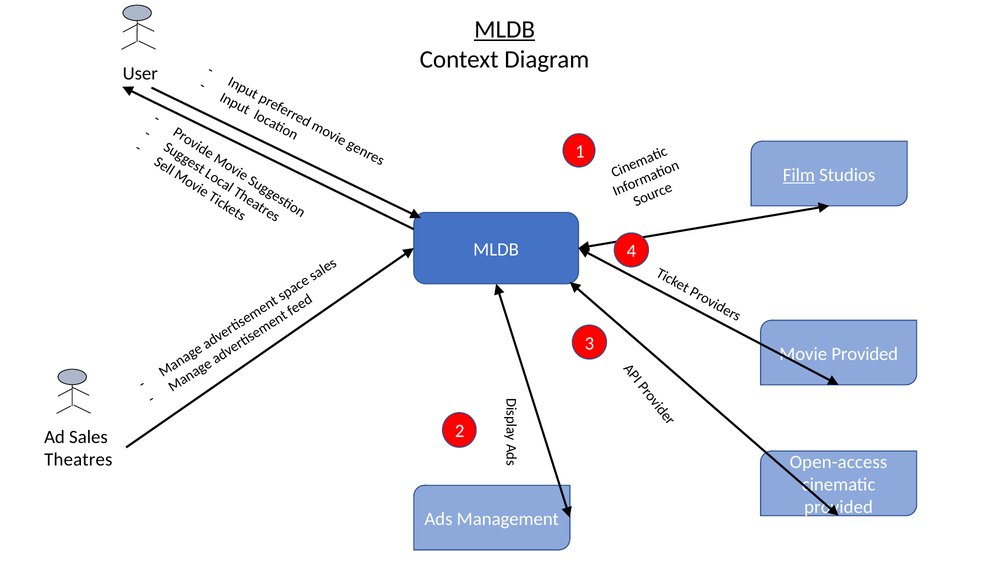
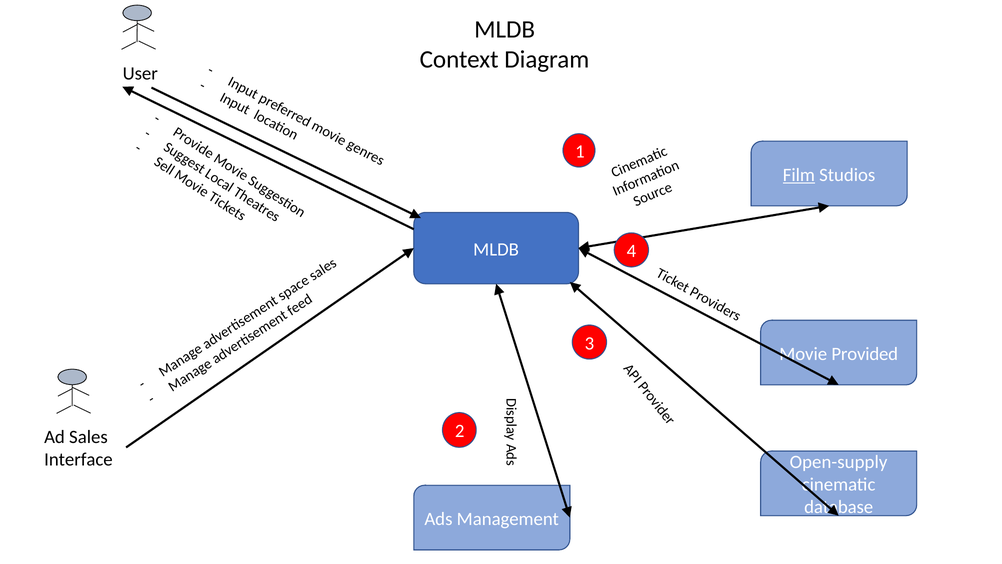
MLDB at (505, 30) underline: present -> none
Theatres: Theatres -> Interface
Open-access: Open-access -> Open-supply
provided at (839, 507): provided -> database
